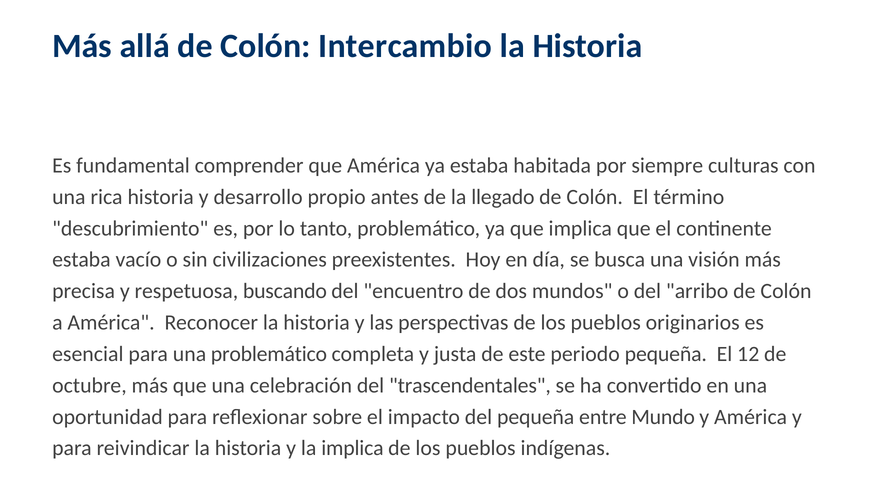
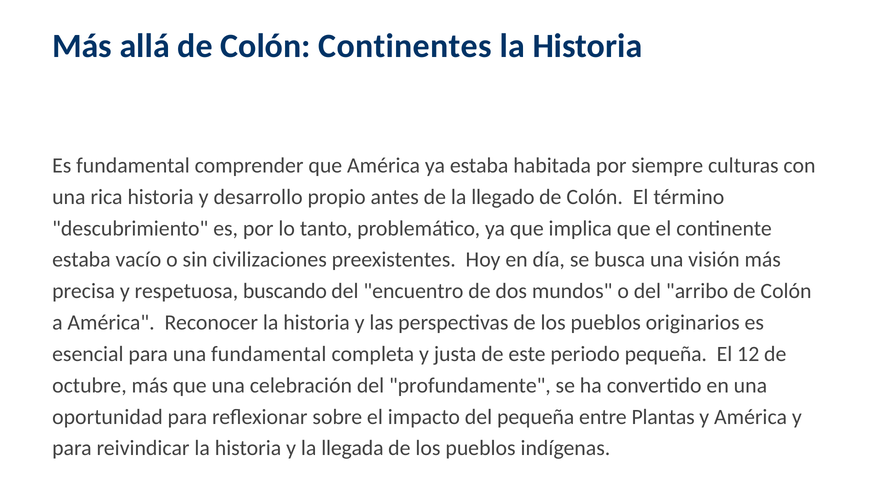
Intercambio: Intercambio -> Continentes
una problemático: problemático -> fundamental
trascendentales: trascendentales -> profundamente
Mundo: Mundo -> Plantas
la implica: implica -> llegada
